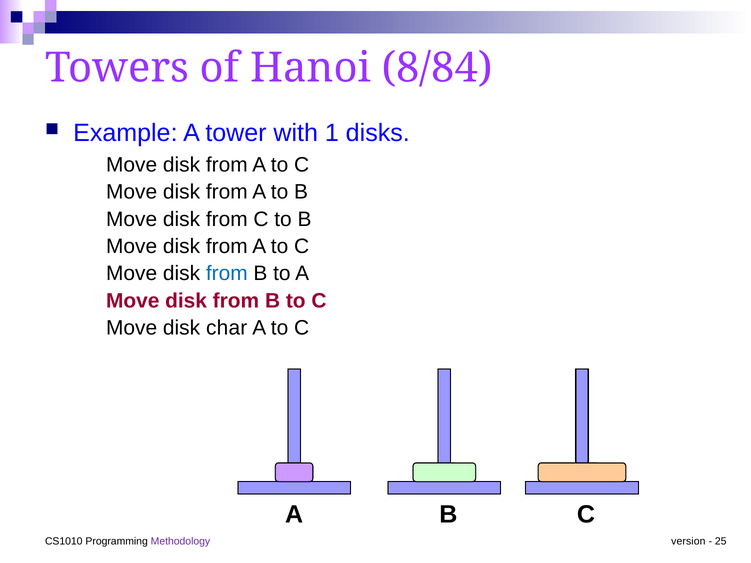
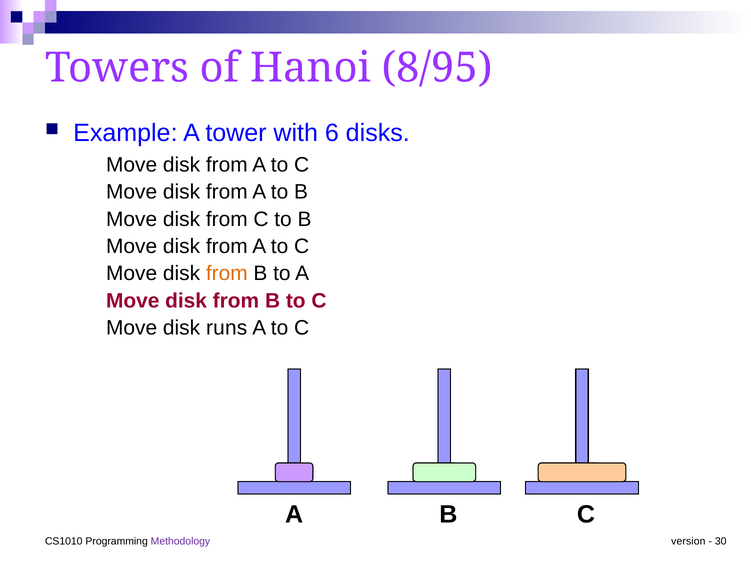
8/84: 8/84 -> 8/95
1: 1 -> 6
from at (227, 274) colour: blue -> orange
char: char -> runs
25: 25 -> 30
